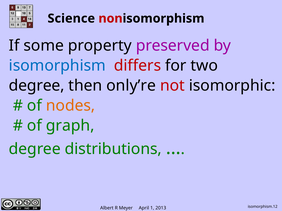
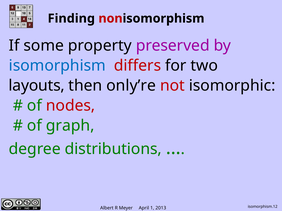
Science: Science -> Finding
degree at (37, 86): degree -> layouts
nodes colour: orange -> red
